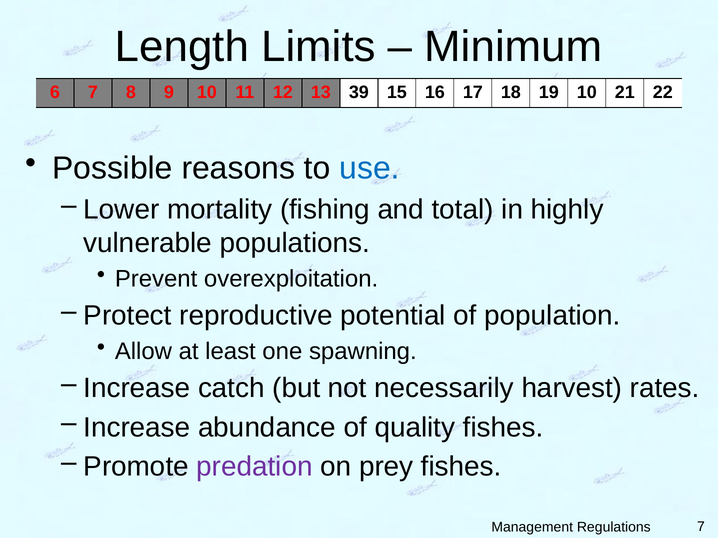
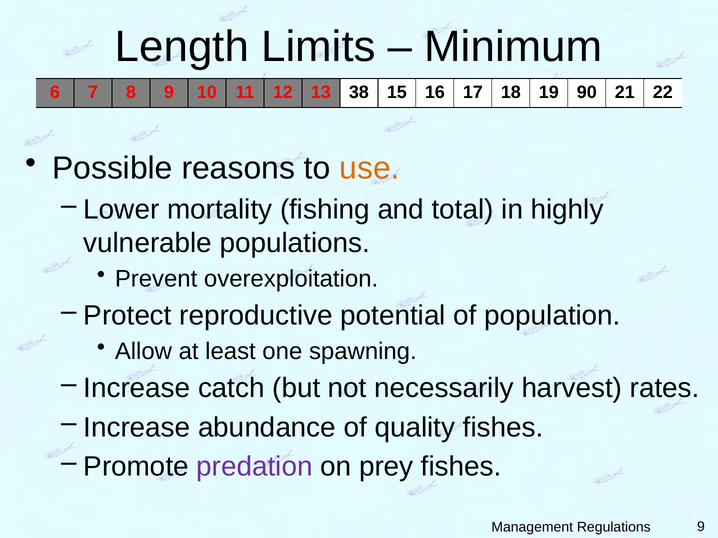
39: 39 -> 38
19 10: 10 -> 90
use colour: blue -> orange
Regulations 7: 7 -> 9
